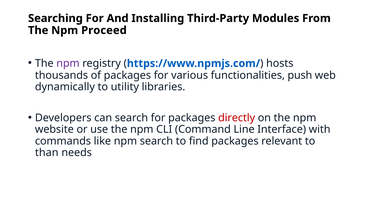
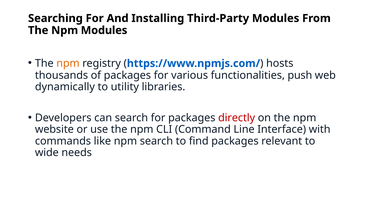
Npm Proceed: Proceed -> Modules
npm at (68, 63) colour: purple -> orange
than: than -> wide
